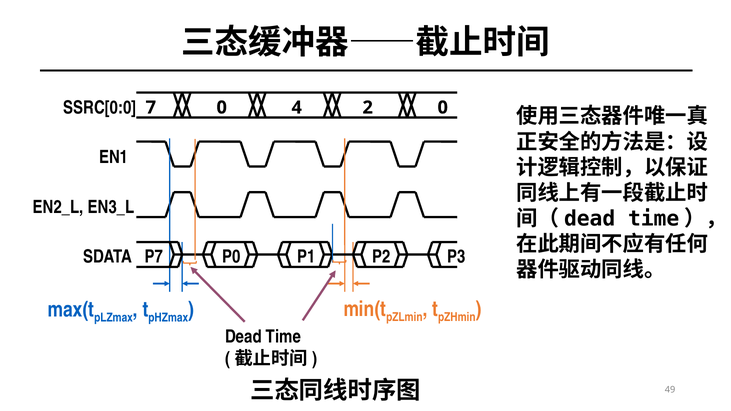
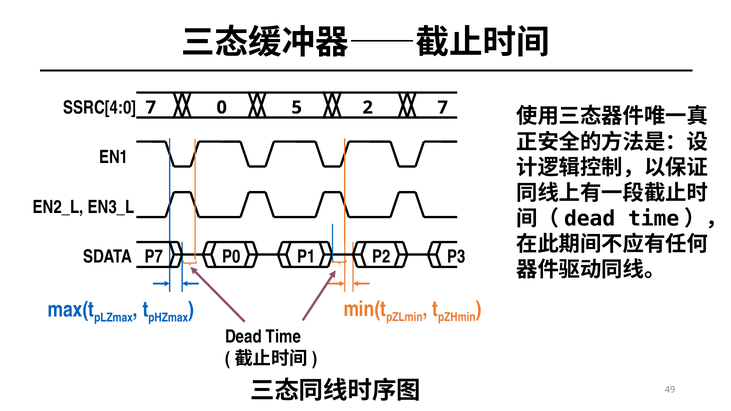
SSRC[0:0: SSRC[0:0 -> SSRC[4:0
4: 4 -> 5
2 0: 0 -> 7
